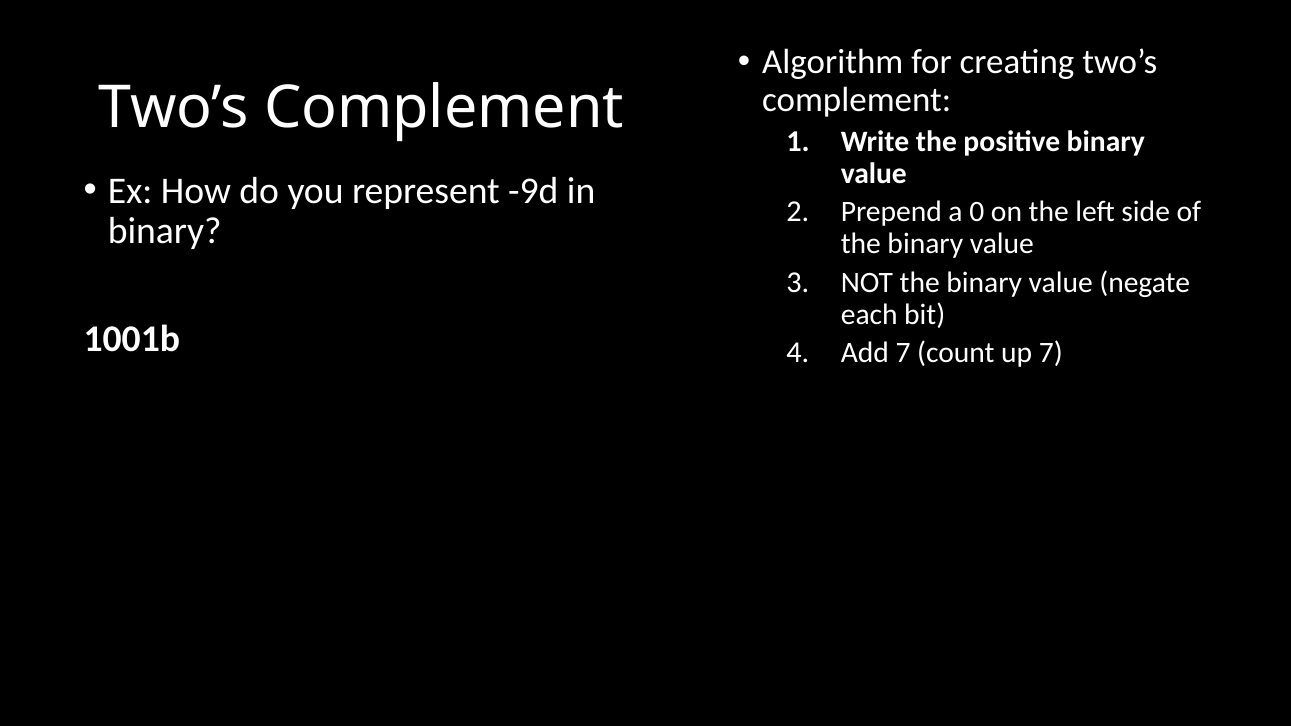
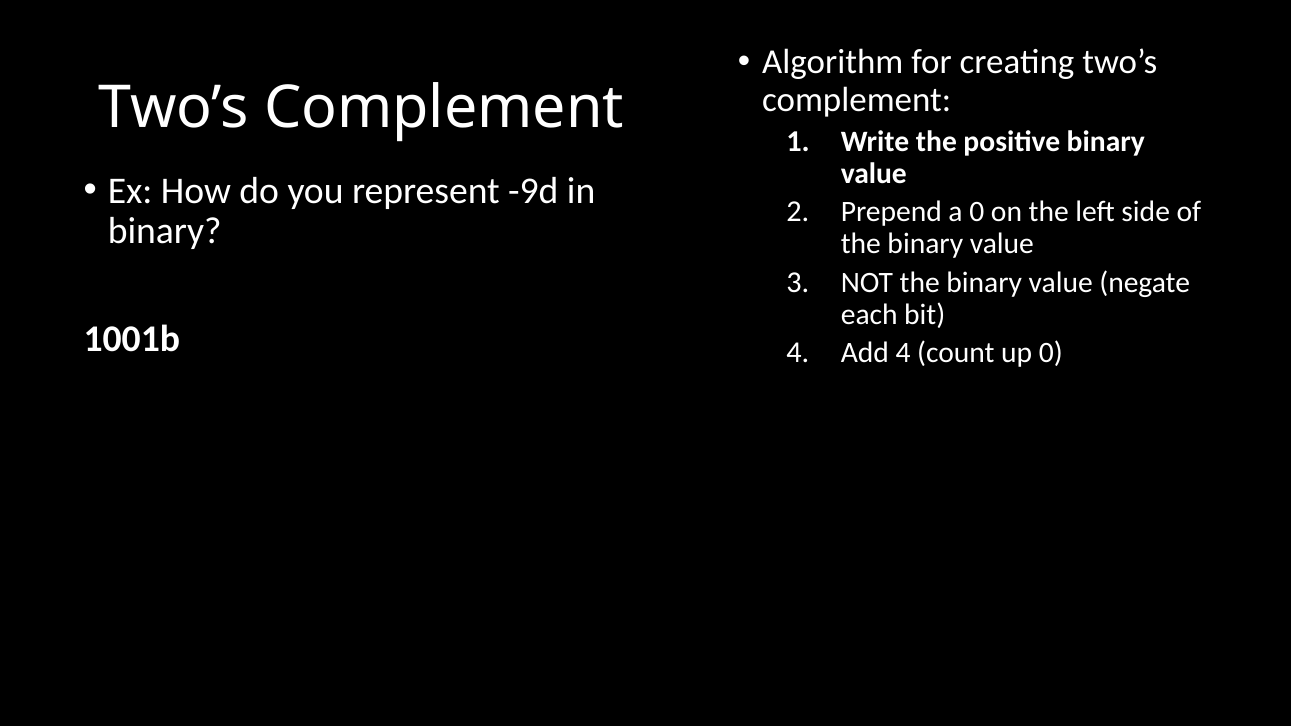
Add 7: 7 -> 4
up 7: 7 -> 0
